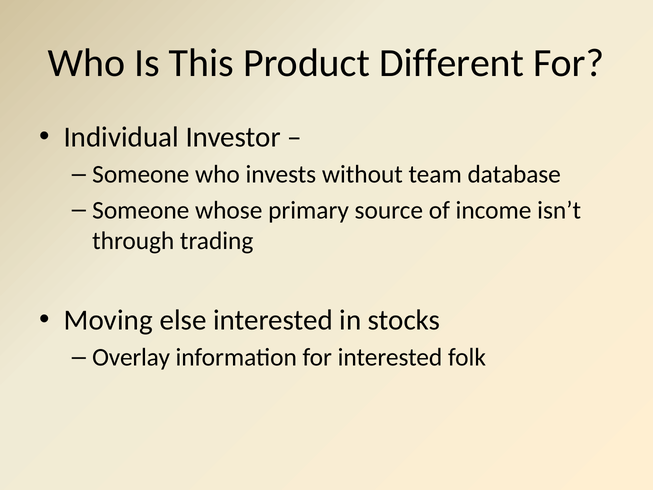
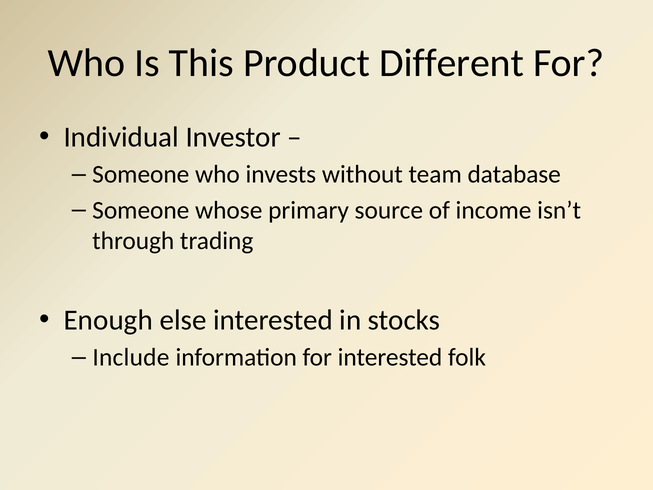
Moving: Moving -> Enough
Overlay: Overlay -> Include
